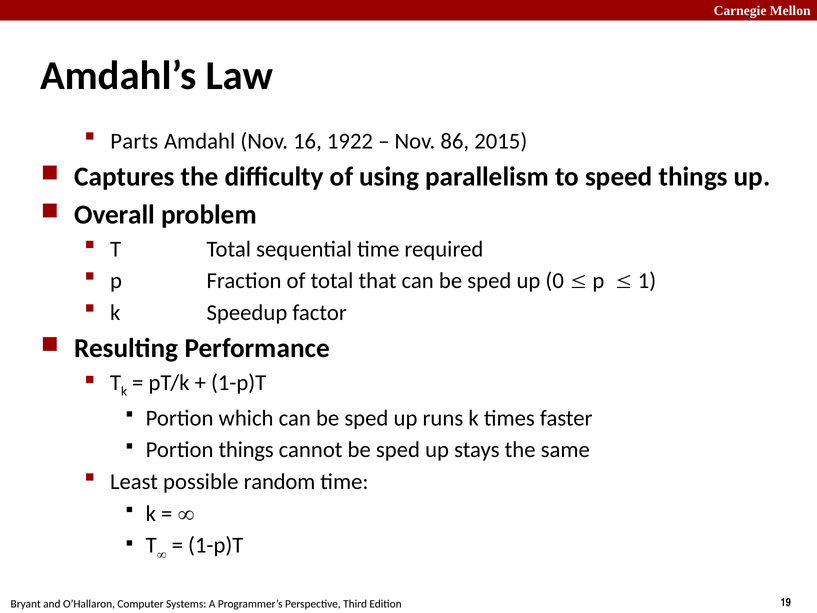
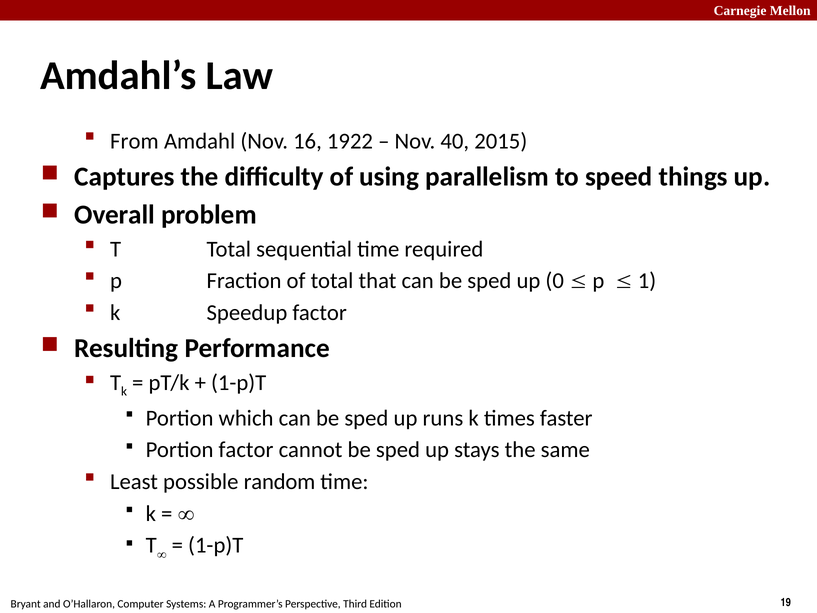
Parts: Parts -> From
86: 86 -> 40
Portion things: things -> factor
